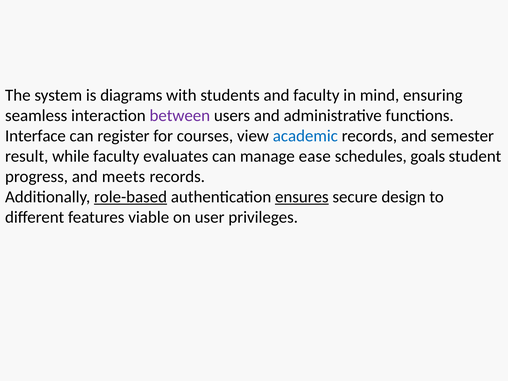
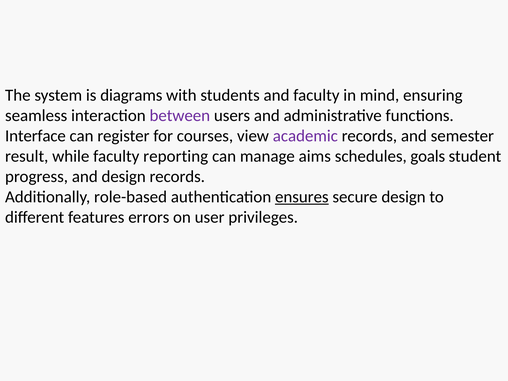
academic colour: blue -> purple
evaluates: evaluates -> reporting
ease: ease -> aims
and meets: meets -> design
role-based underline: present -> none
viable: viable -> errors
